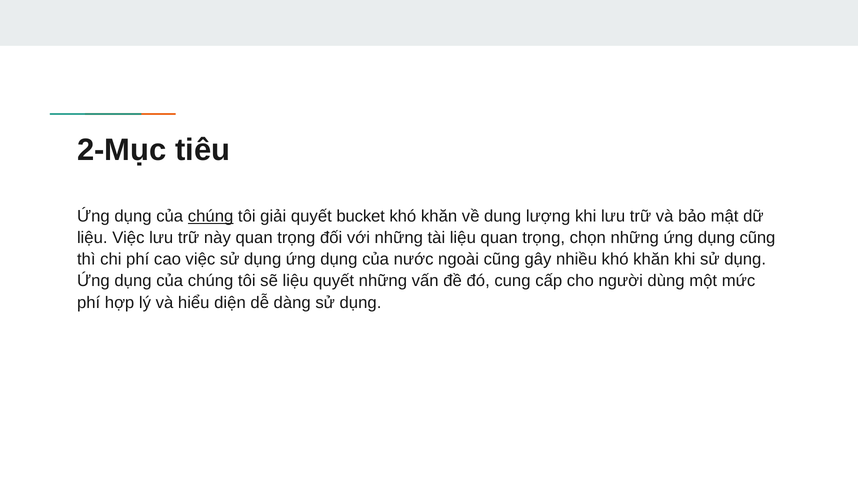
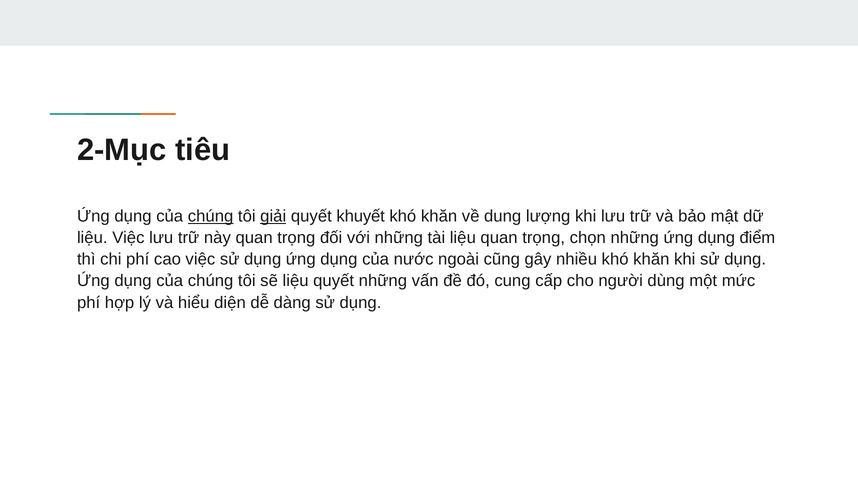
giải underline: none -> present
bucket: bucket -> khuyết
dụng cũng: cũng -> điểm
